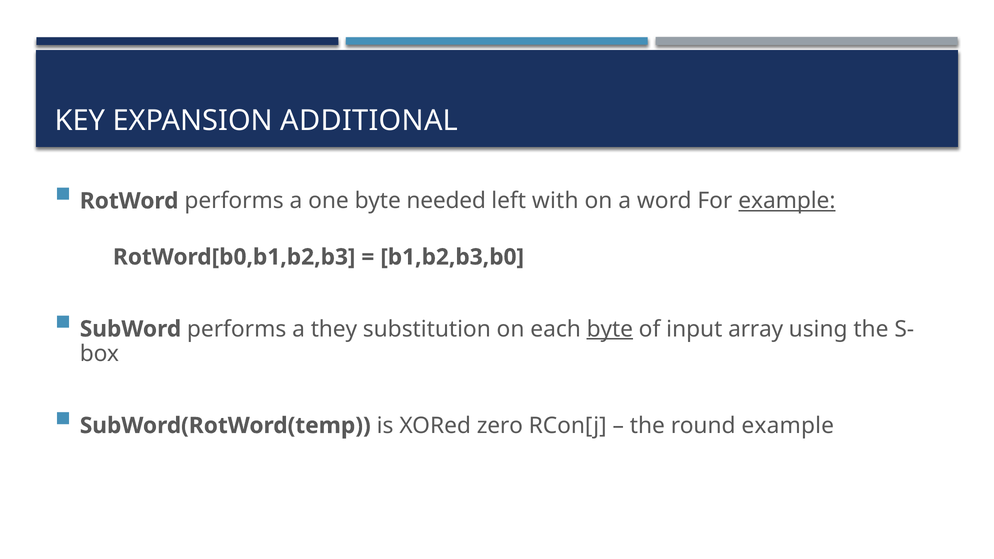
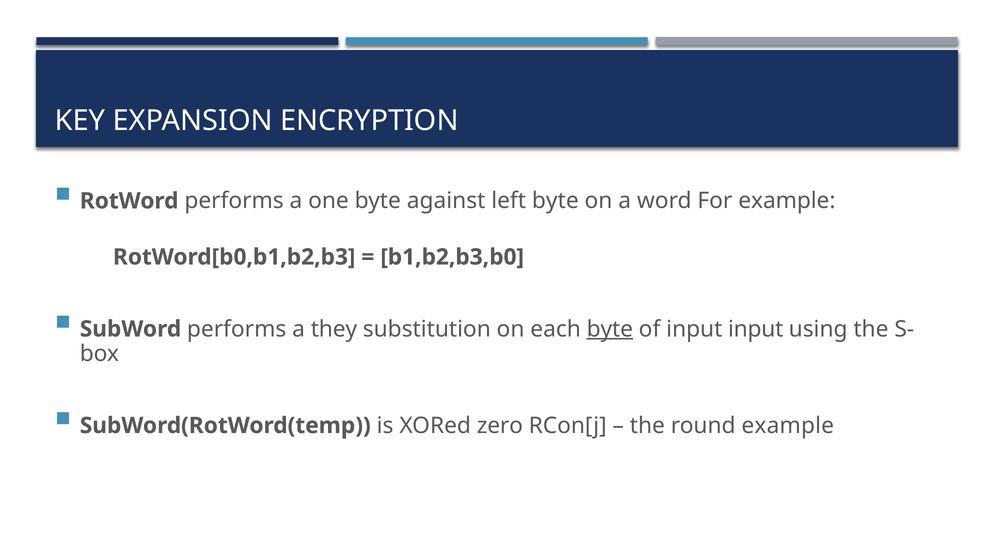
ADDITIONAL: ADDITIONAL -> ENCRYPTION
needed: needed -> against
left with: with -> byte
example at (787, 201) underline: present -> none
input array: array -> input
